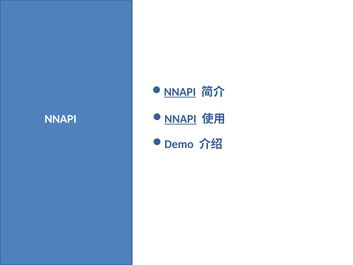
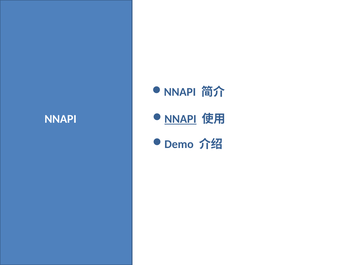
NNAPI at (180, 92) underline: present -> none
